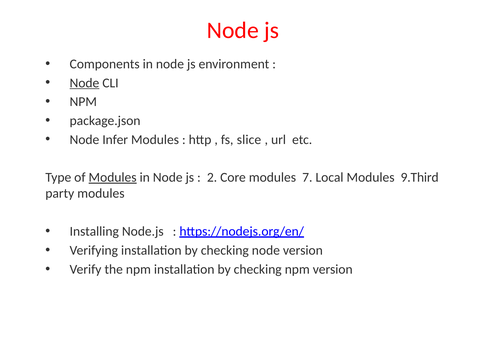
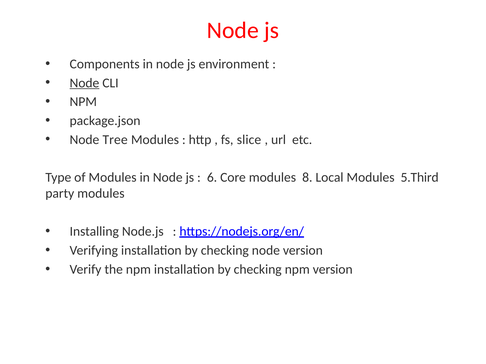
Infer: Infer -> Tree
Modules at (113, 178) underline: present -> none
2: 2 -> 6
7: 7 -> 8
9.Third: 9.Third -> 5.Third
